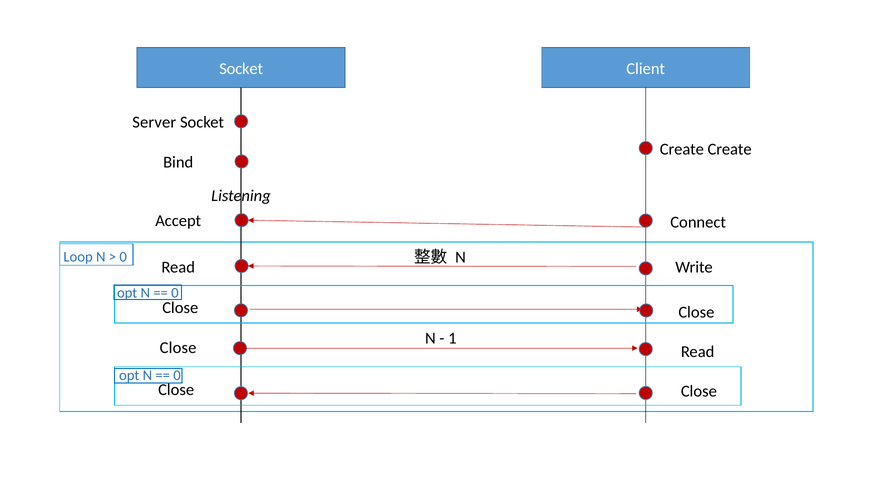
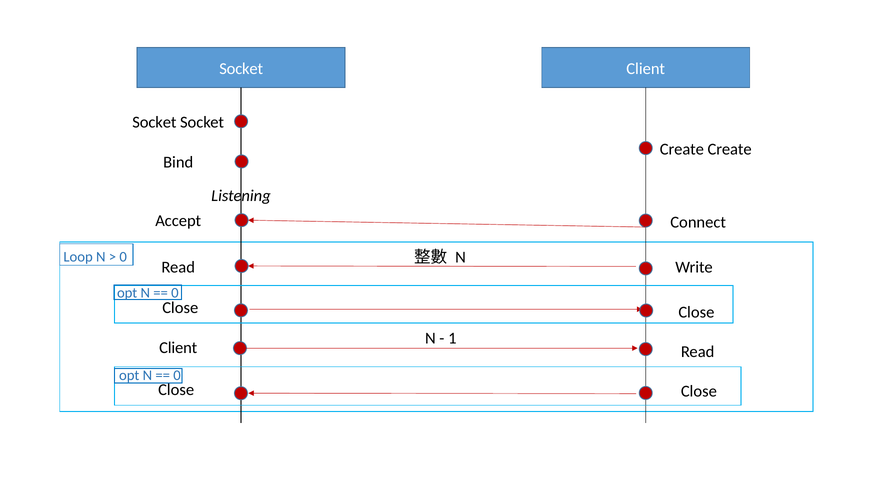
Server at (154, 122): Server -> Socket
Close at (178, 348): Close -> Client
